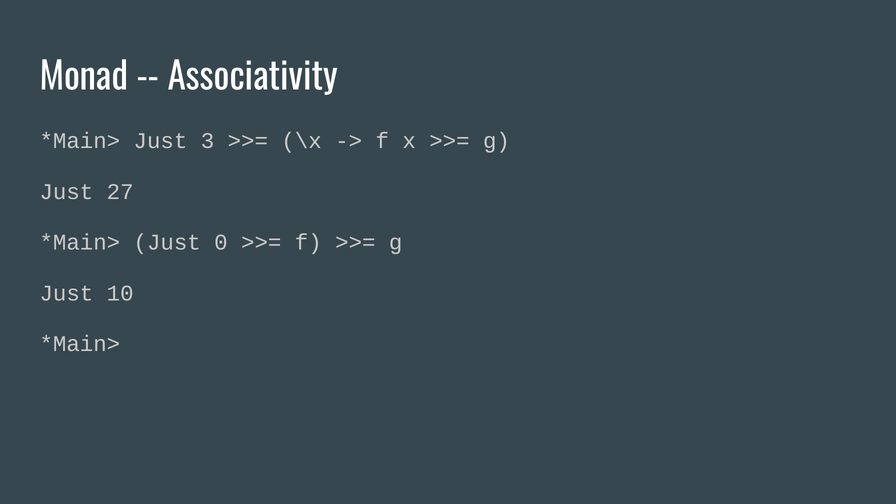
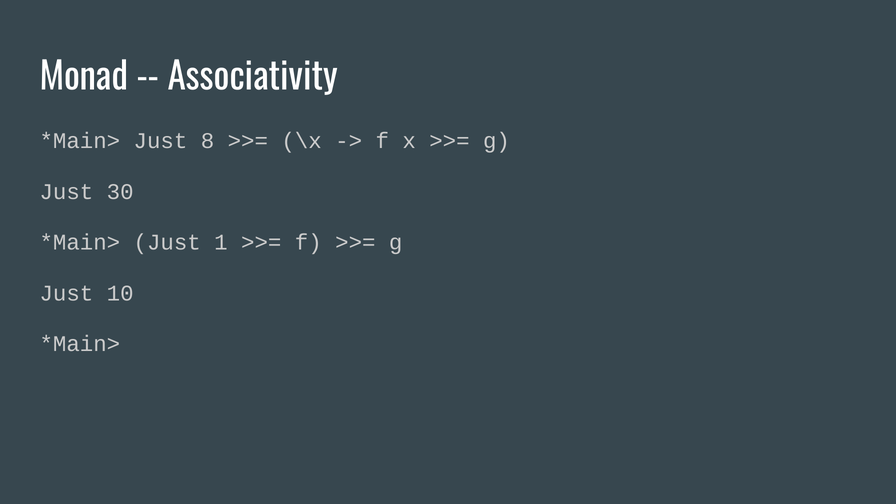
3: 3 -> 8
27: 27 -> 30
0: 0 -> 1
